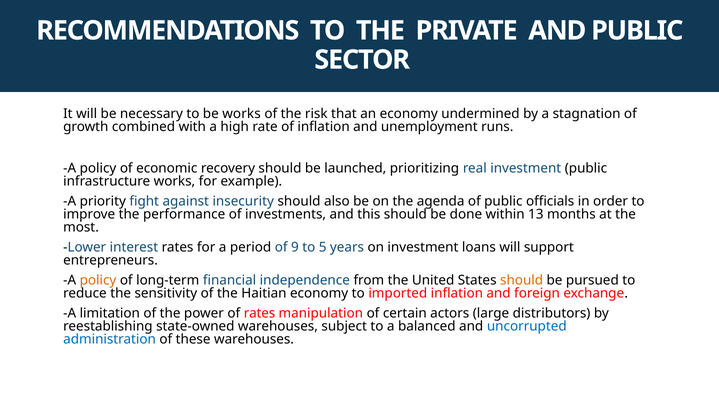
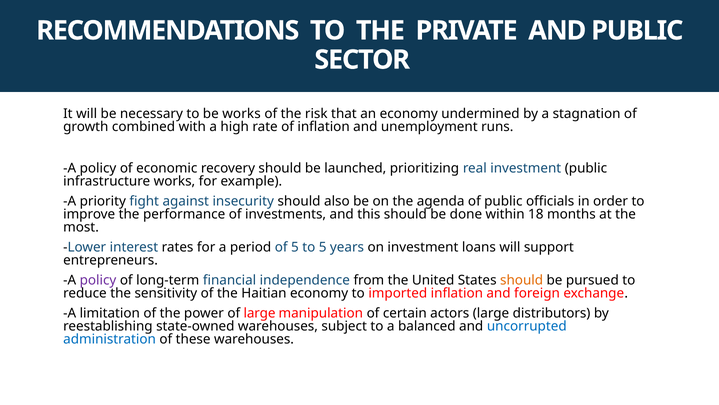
13: 13 -> 18
of 9: 9 -> 5
policy at (98, 280) colour: orange -> purple
of rates: rates -> large
